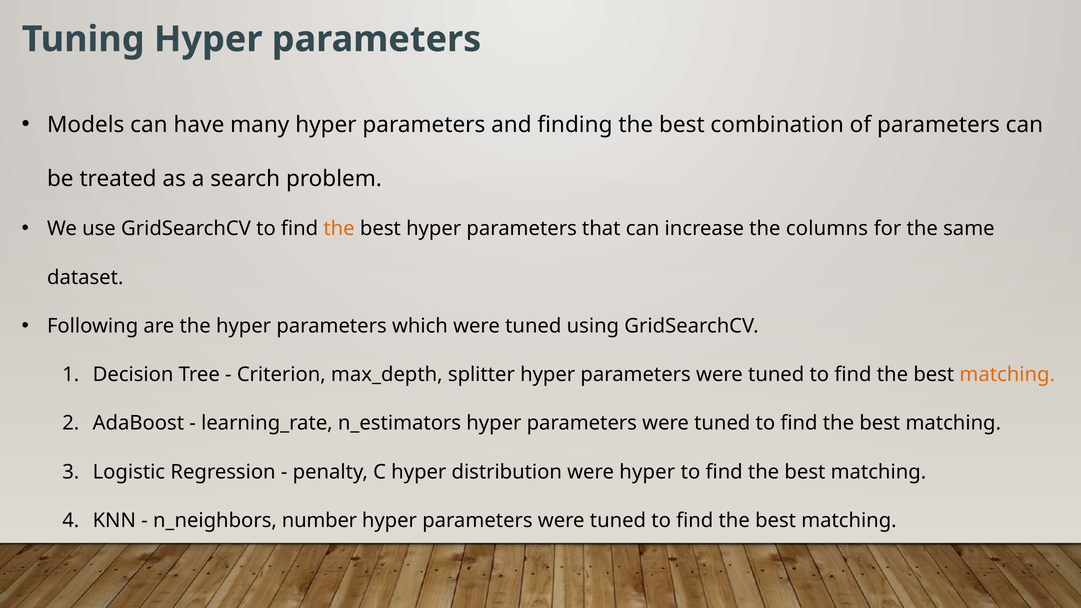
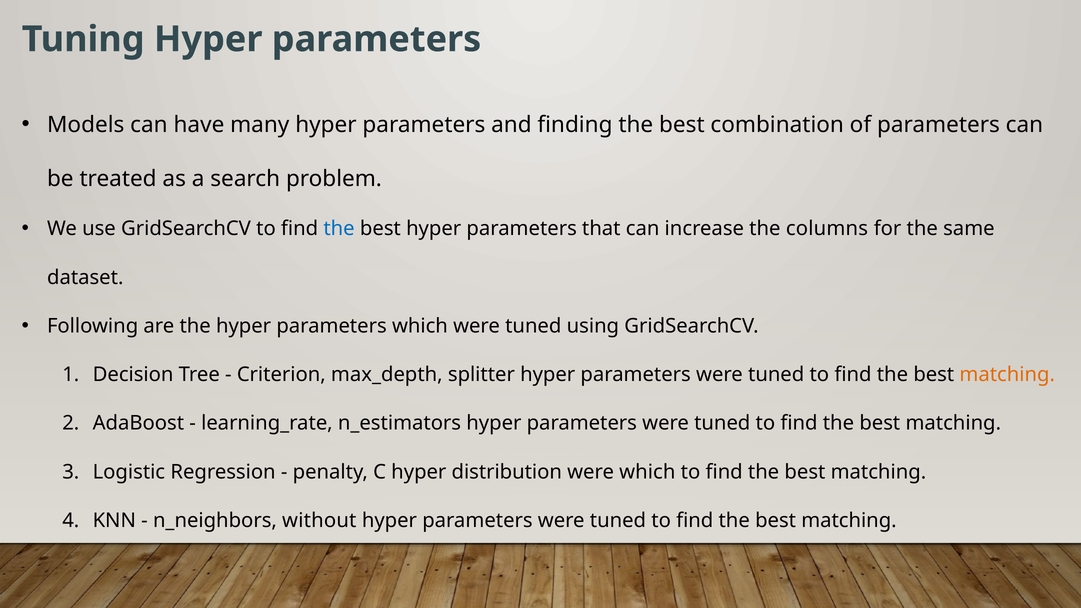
the at (339, 229) colour: orange -> blue
were hyper: hyper -> which
number: number -> without
